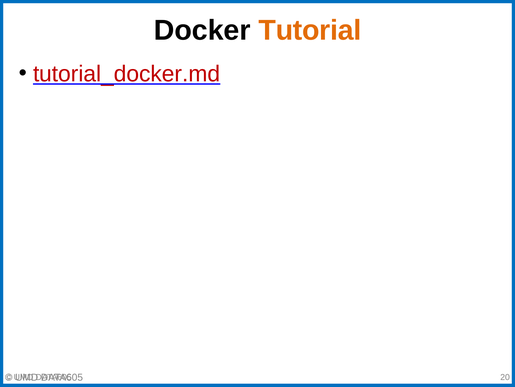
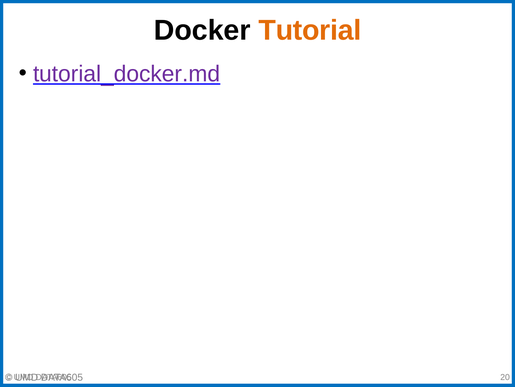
tutorial_docker.md colour: red -> purple
